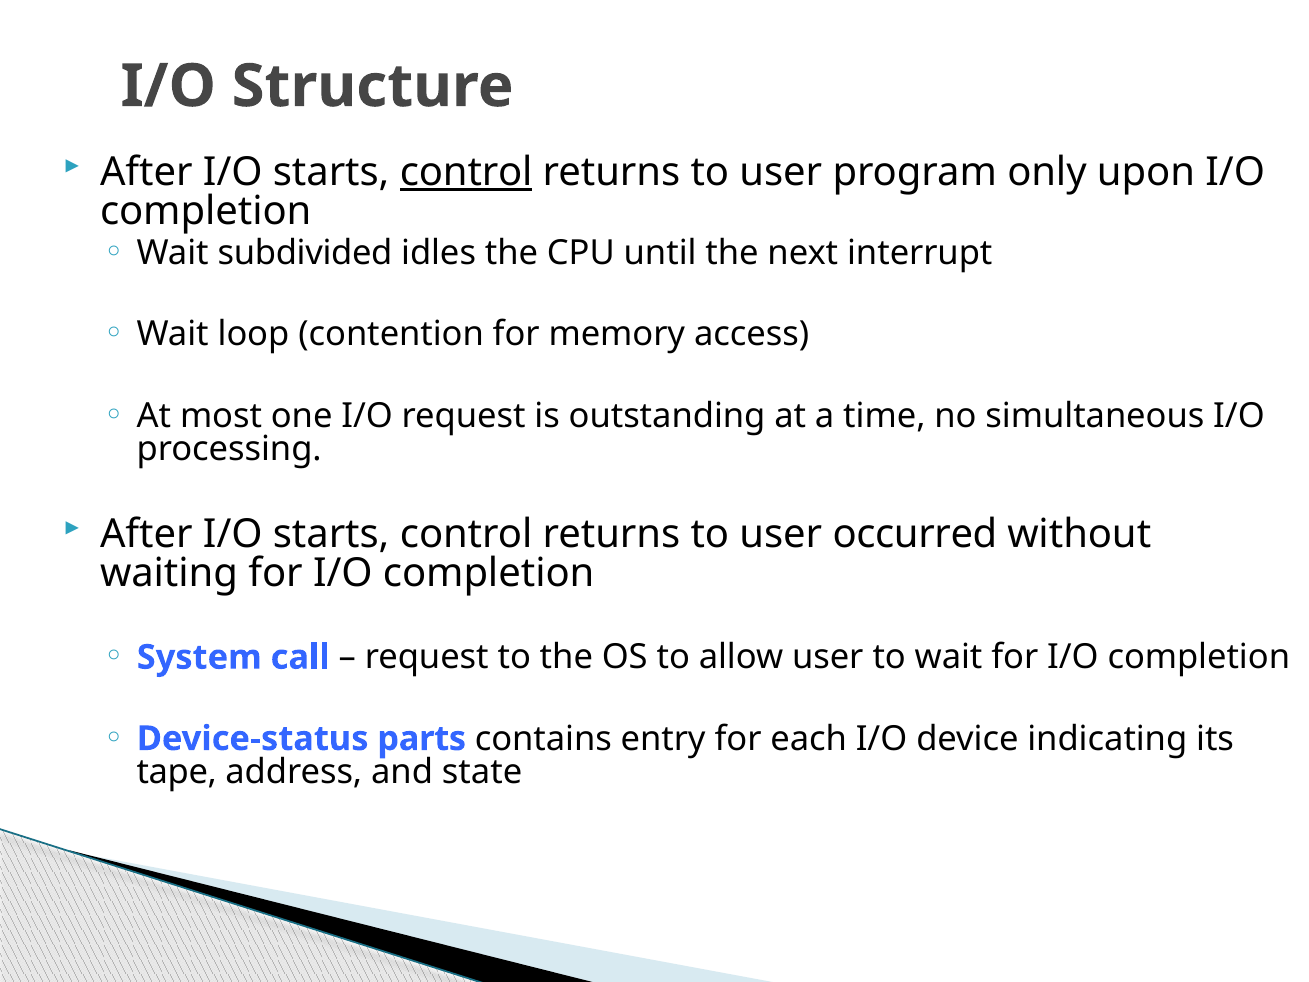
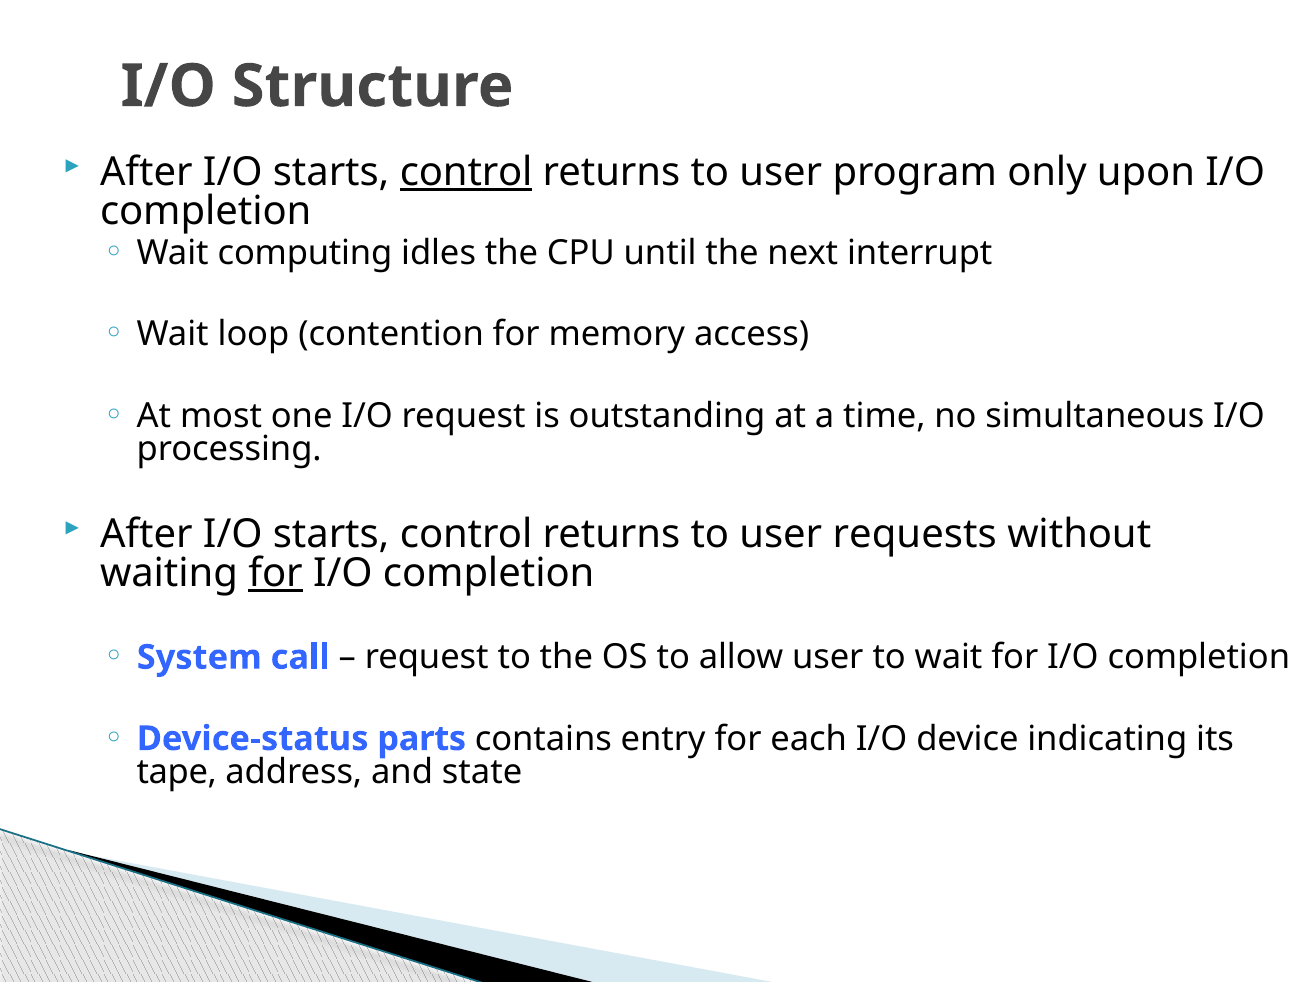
subdivided: subdivided -> computing
occurred: occurred -> requests
for at (275, 573) underline: none -> present
